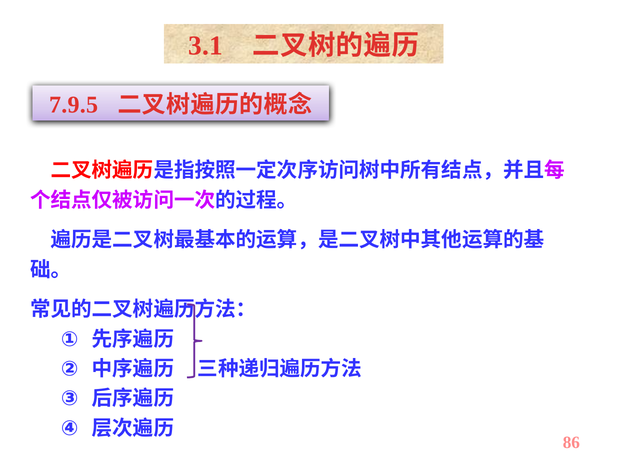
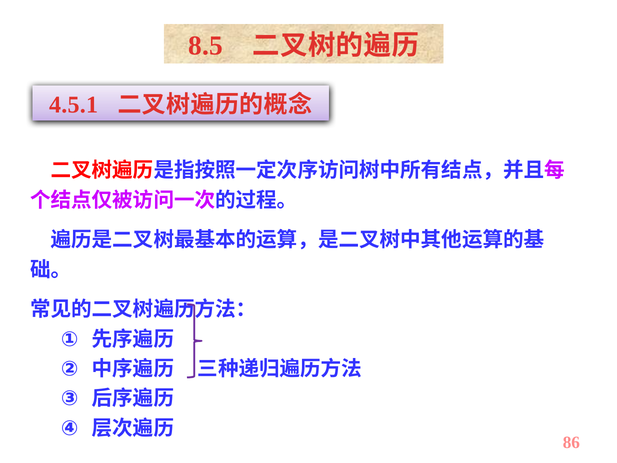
3.1: 3.1 -> 8.5
7.9.5: 7.9.5 -> 4.5.1
